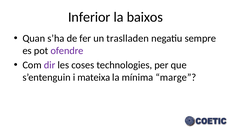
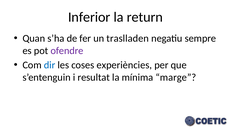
baixos: baixos -> return
dir colour: purple -> blue
technologies: technologies -> experiències
mateixa: mateixa -> resultat
